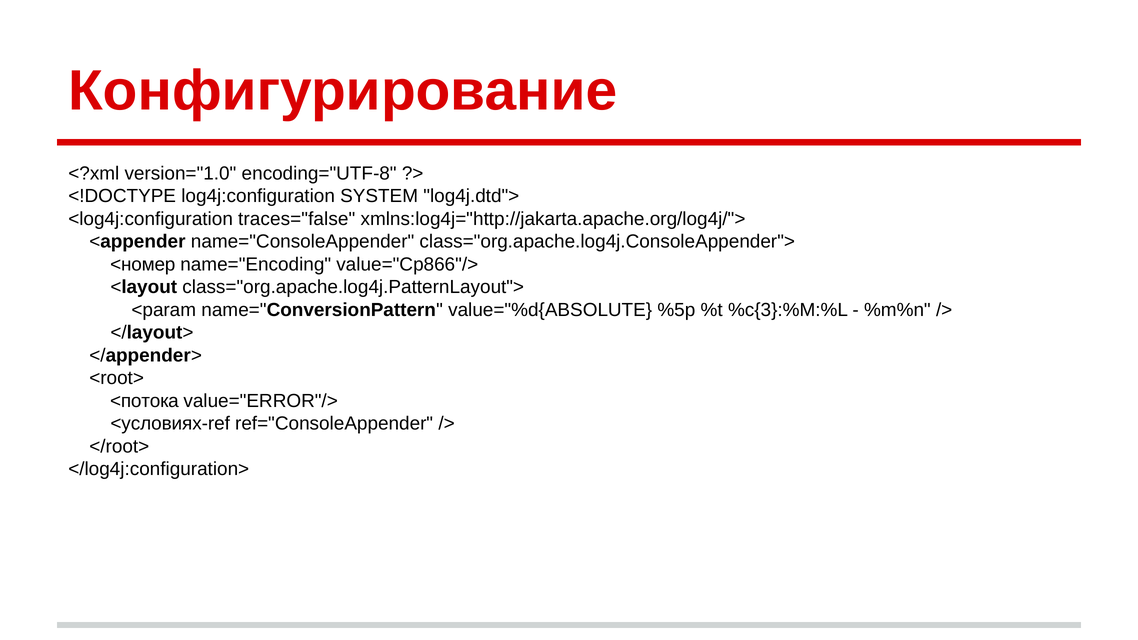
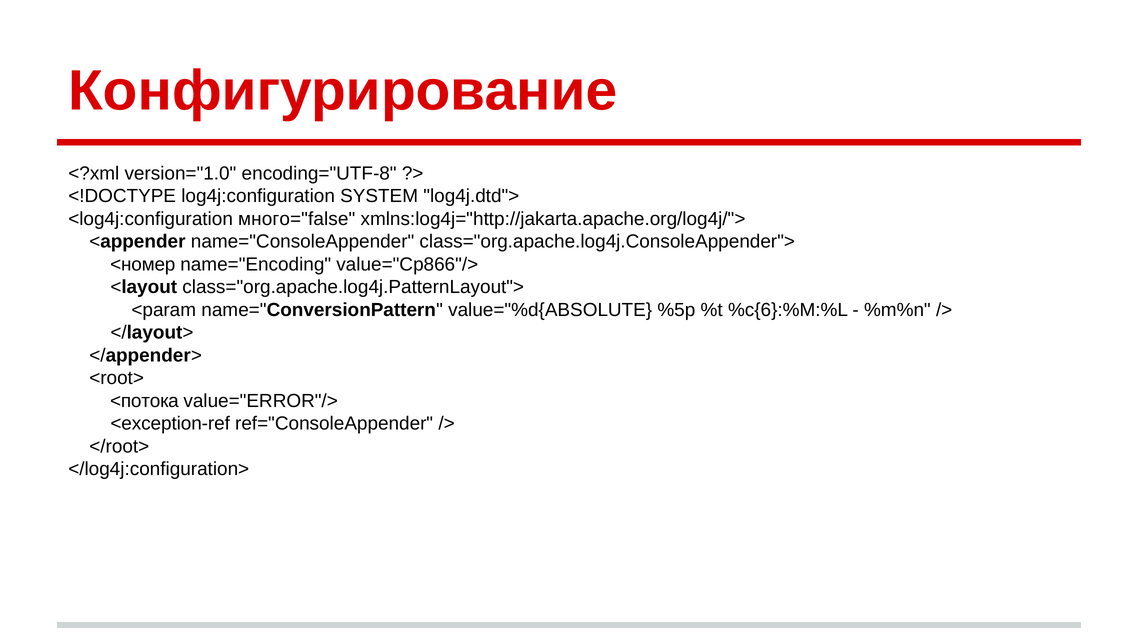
traces="false: traces="false -> много="false
%c{3}:%M:%L: %c{3}:%M:%L -> %c{6}:%M:%L
<условиях-ref: <условиях-ref -> <exception-ref
